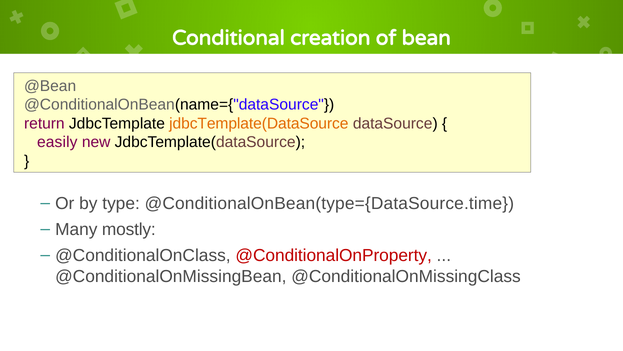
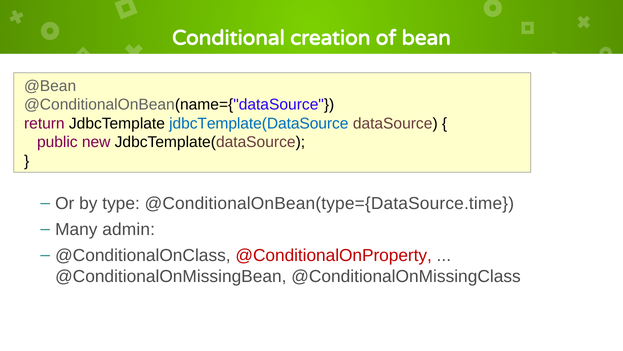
jdbcTemplate(DataSource at (259, 123) colour: orange -> blue
easily: easily -> public
mostly: mostly -> admin
